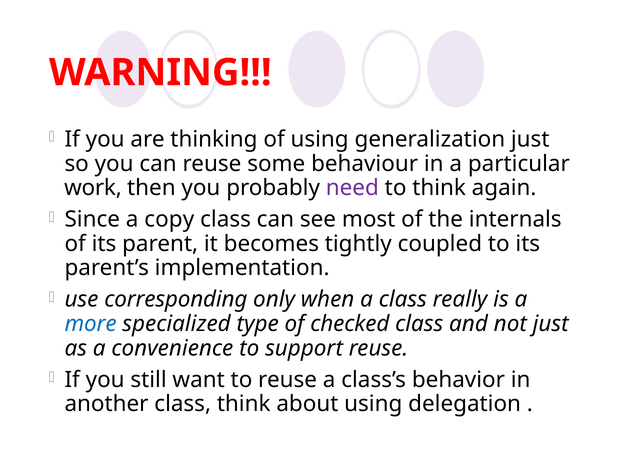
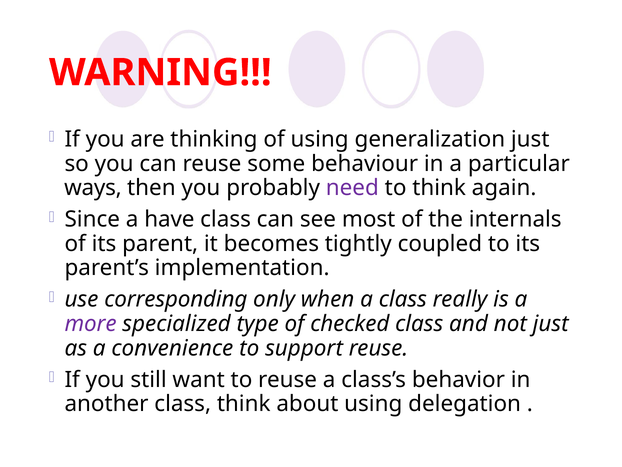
work: work -> ways
copy: copy -> have
more colour: blue -> purple
